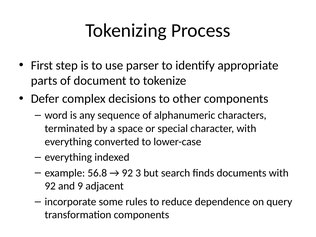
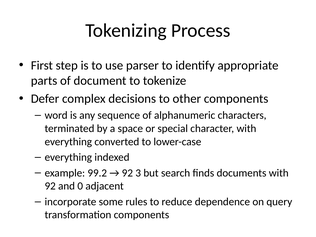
56.8: 56.8 -> 99.2
9: 9 -> 0
